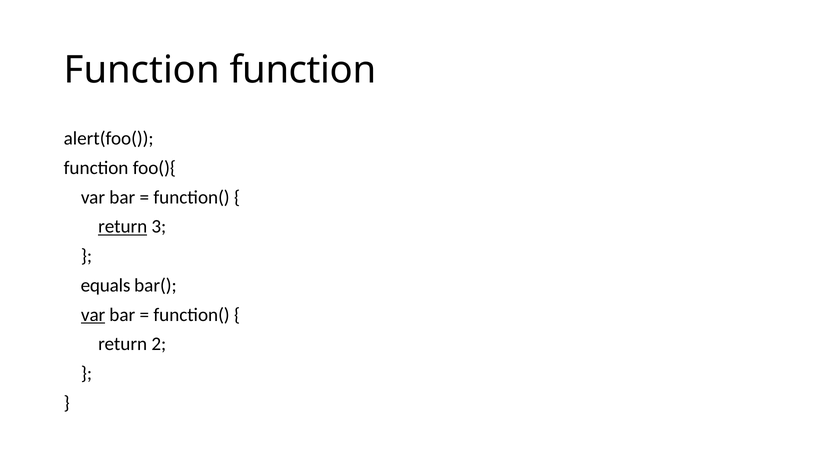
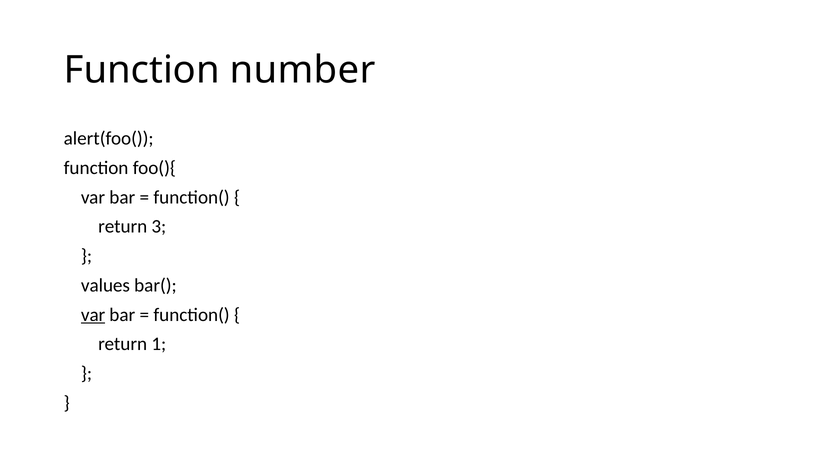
Function function: function -> number
return at (123, 227) underline: present -> none
equals: equals -> values
2: 2 -> 1
